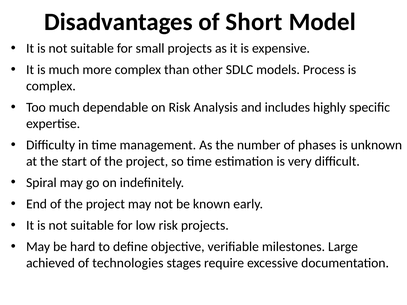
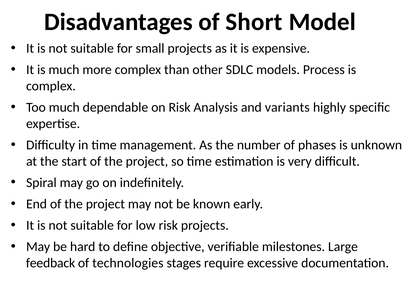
includes: includes -> variants
achieved: achieved -> feedback
